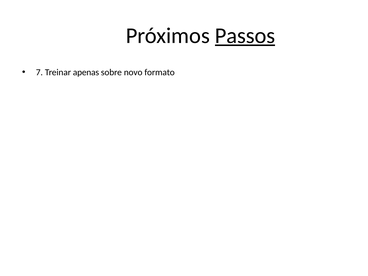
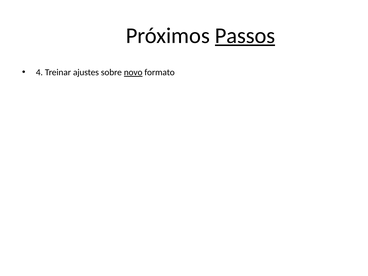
7: 7 -> 4
apenas: apenas -> ajustes
novo underline: none -> present
